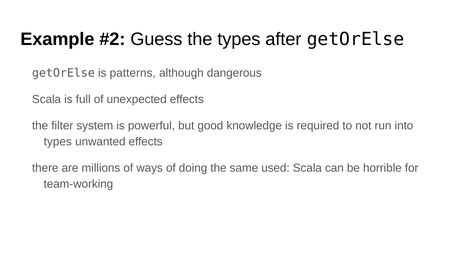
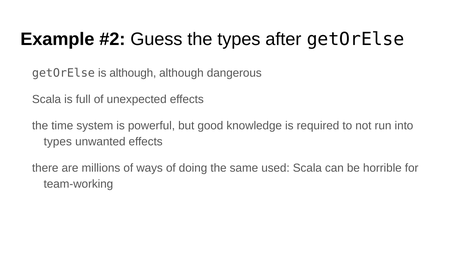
is patterns: patterns -> although
filter: filter -> time
